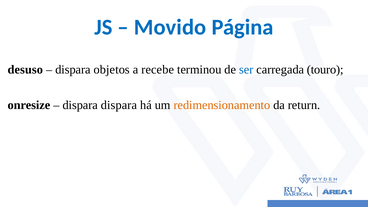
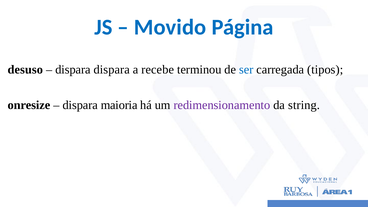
dispara objetos: objetos -> dispara
touro: touro -> tipos
dispara dispara: dispara -> maioria
redimensionamento colour: orange -> purple
return: return -> string
